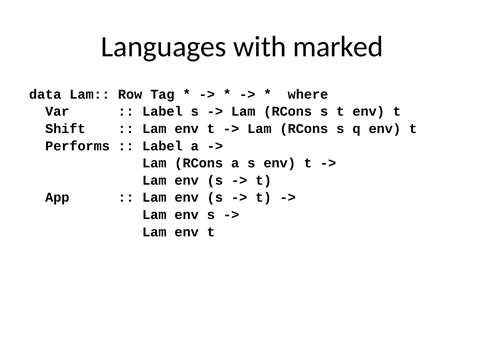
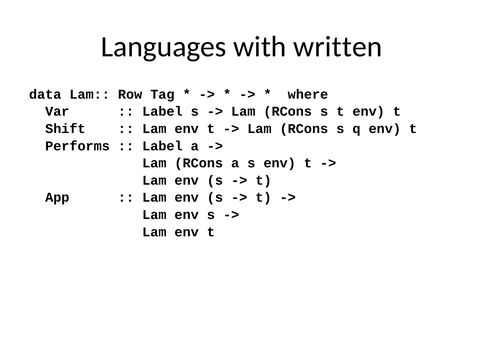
marked: marked -> written
